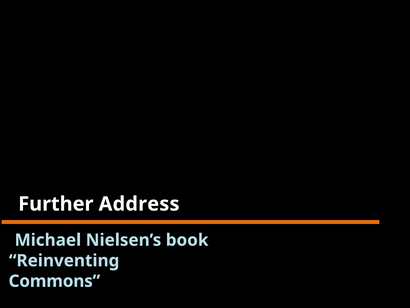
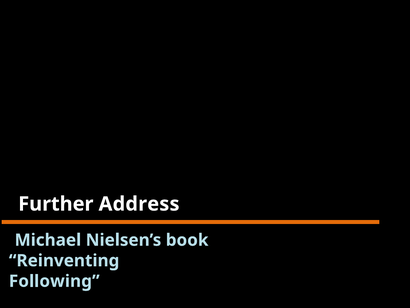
Commons: Commons -> Following
